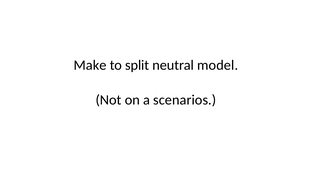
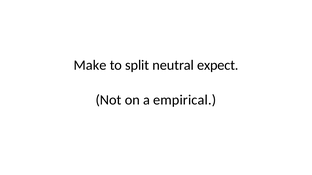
model: model -> expect
scenarios: scenarios -> empirical
